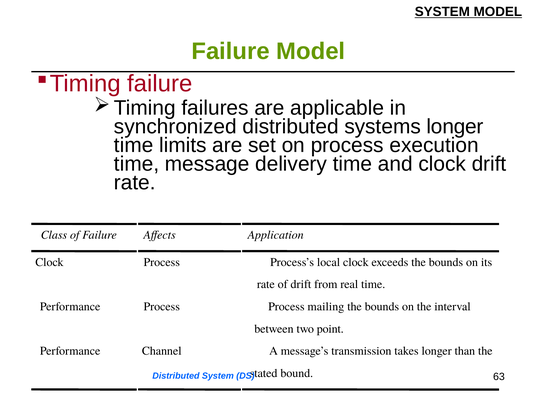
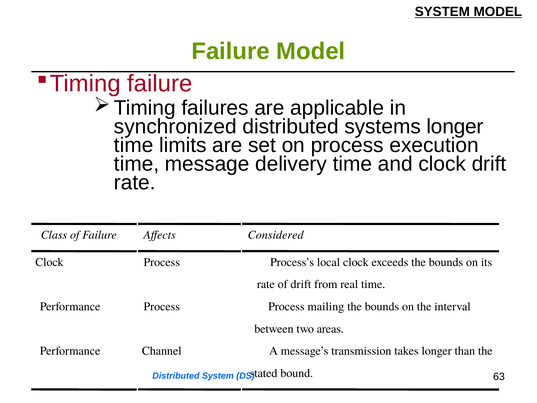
Application: Application -> Considered
point: point -> areas
